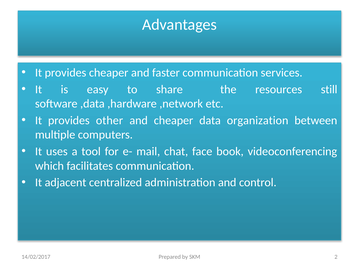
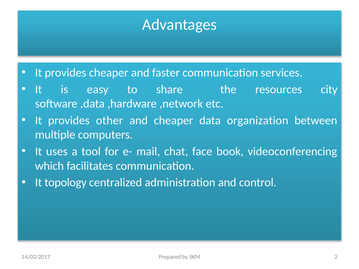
still: still -> city
adjacent: adjacent -> topology
